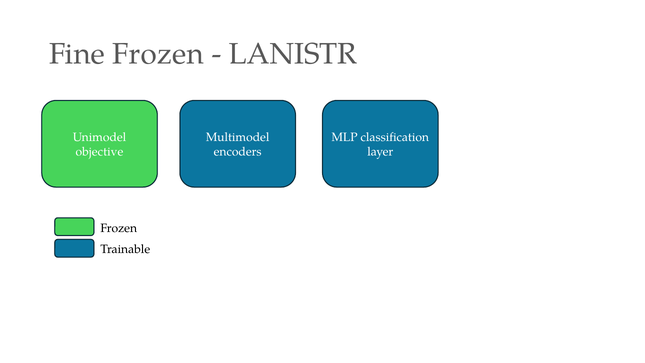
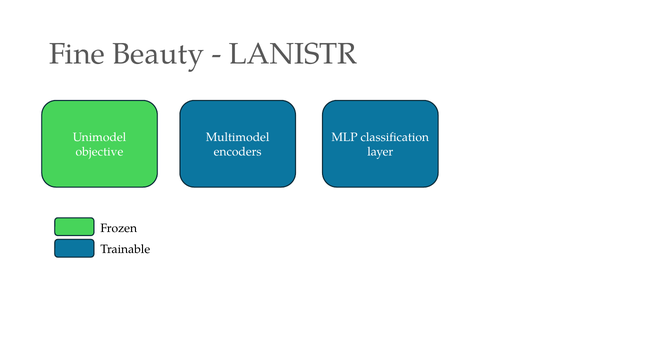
Fine Frozen: Frozen -> Beauty
